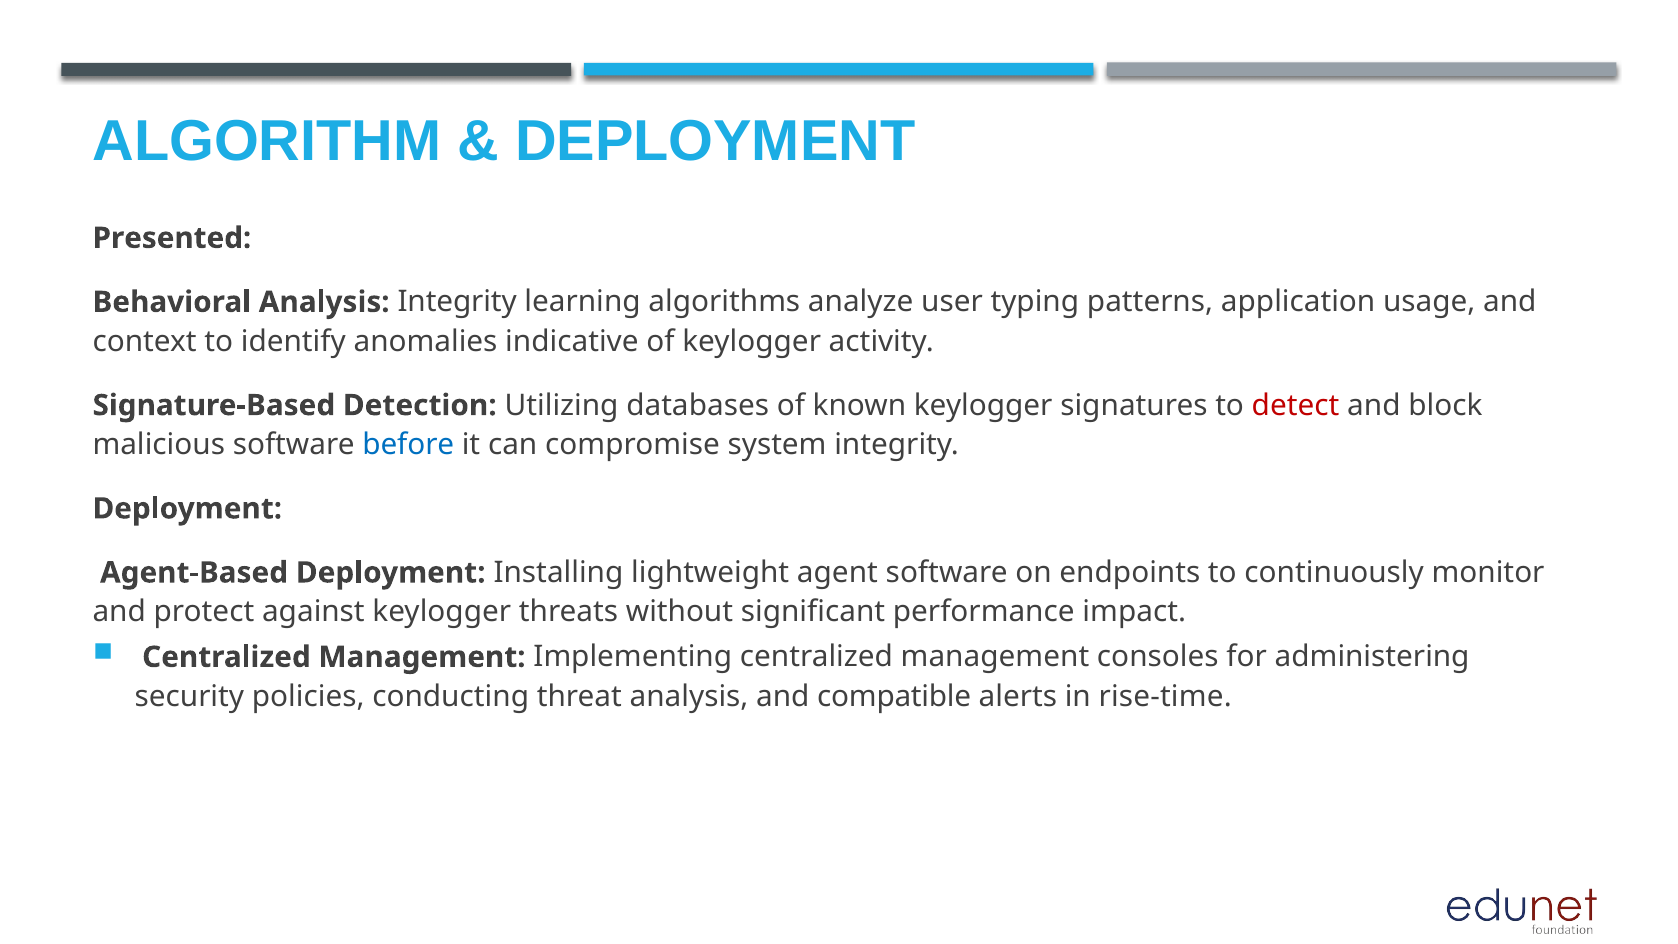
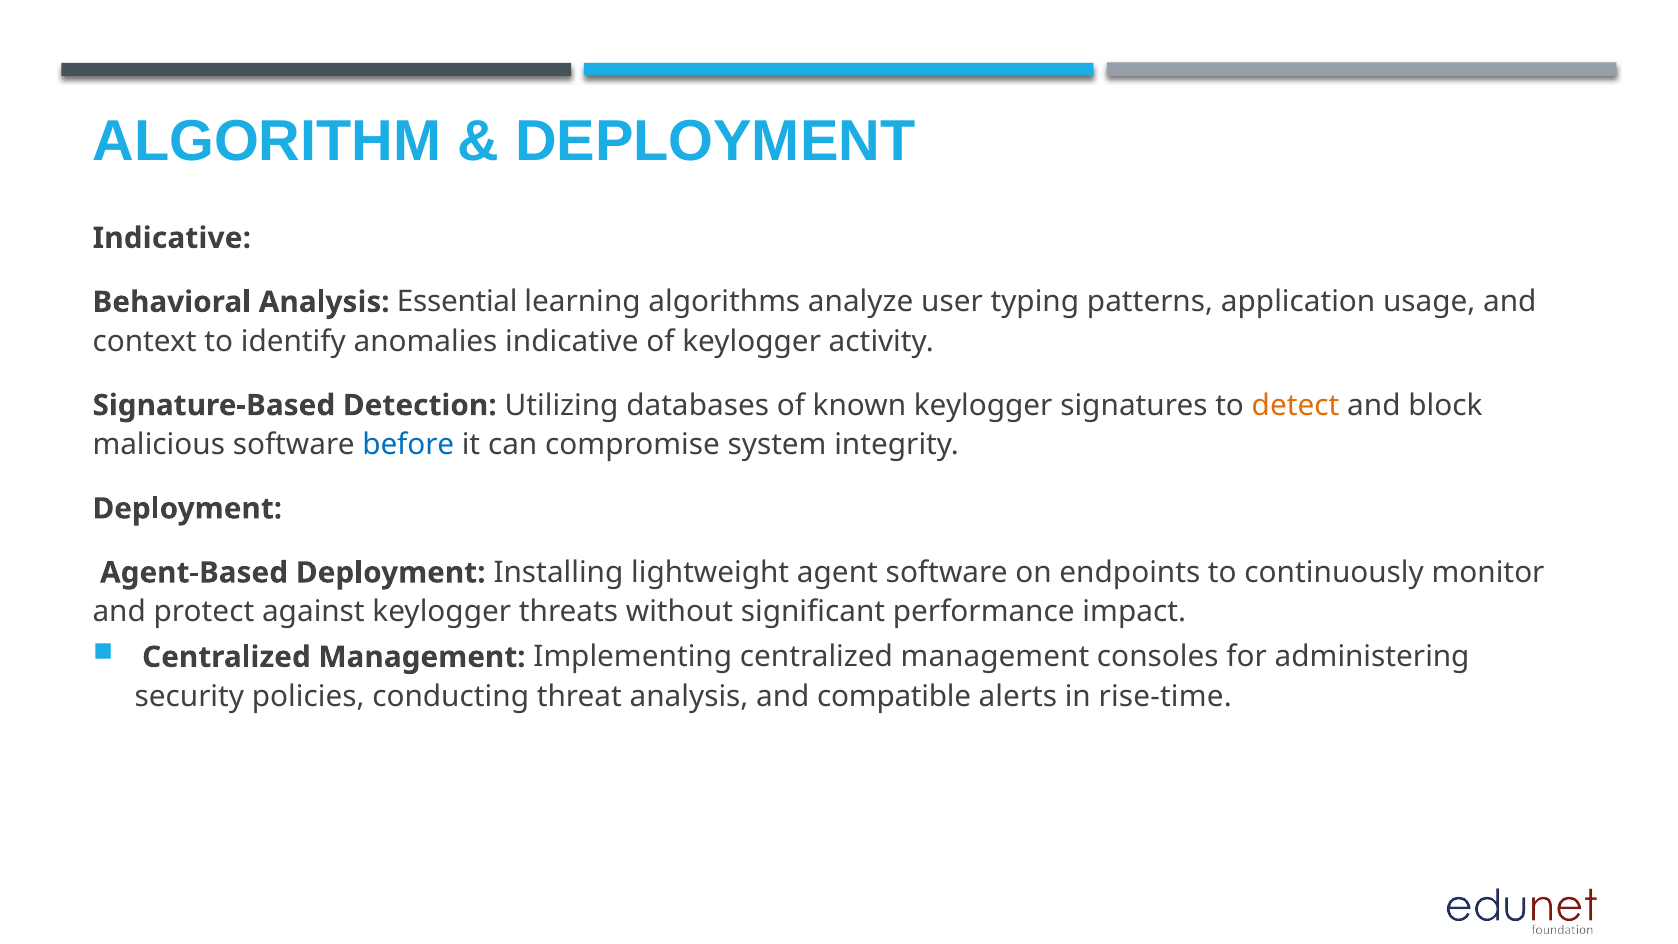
Presented at (172, 238): Presented -> Indicative
Analysis Integrity: Integrity -> Essential
detect colour: red -> orange
